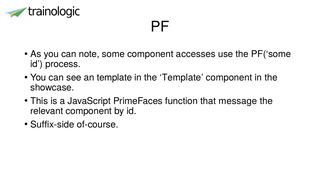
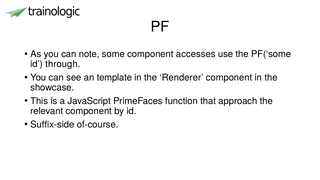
process: process -> through
the Template: Template -> Renderer
message: message -> approach
